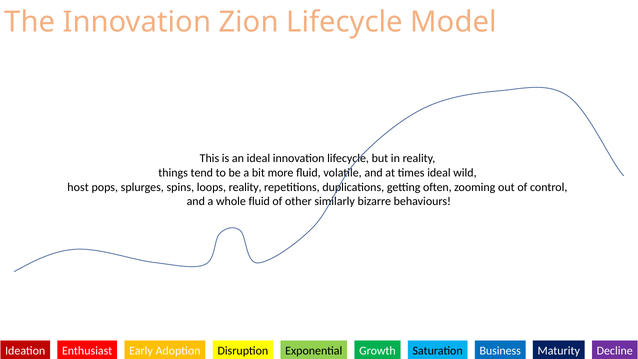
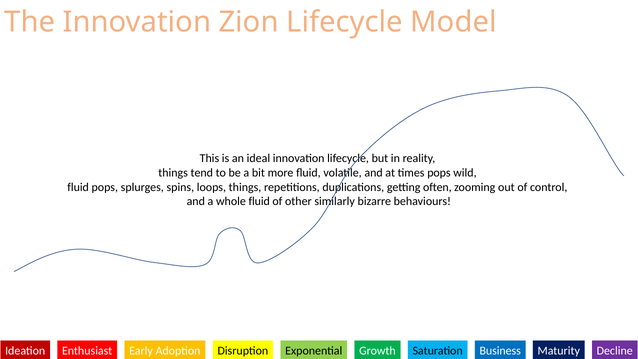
times ideal: ideal -> pops
host at (78, 187): host -> fluid
loops reality: reality -> things
